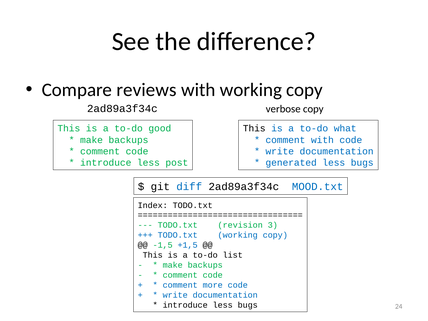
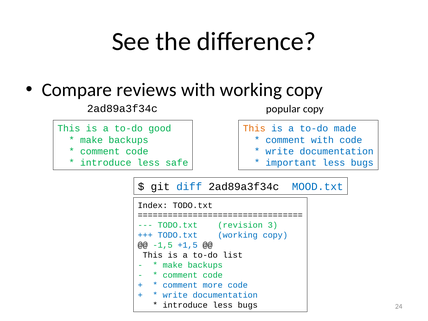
verbose: verbose -> popular
This at (254, 129) colour: black -> orange
what: what -> made
post: post -> safe
generated: generated -> important
